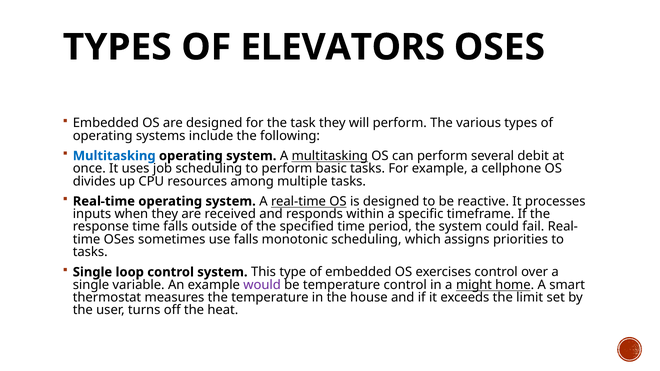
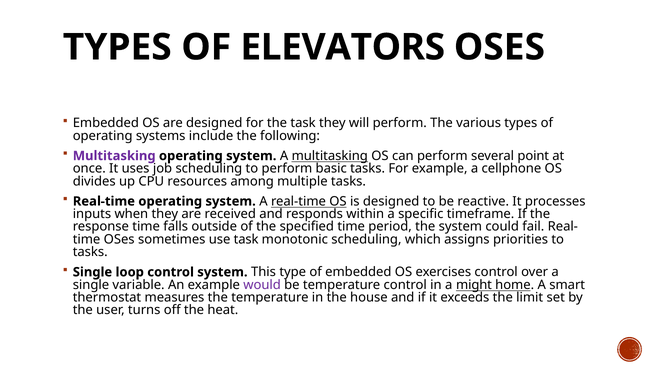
Multitasking at (114, 156) colour: blue -> purple
debit: debit -> point
use falls: falls -> task
